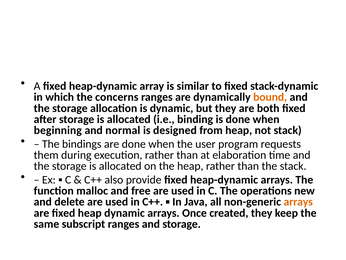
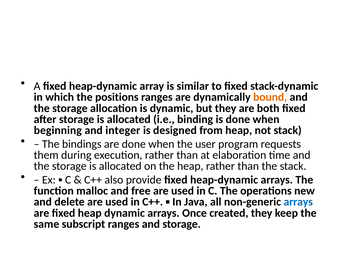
concerns: concerns -> positions
normal: normal -> integer
arrays at (298, 201) colour: orange -> blue
